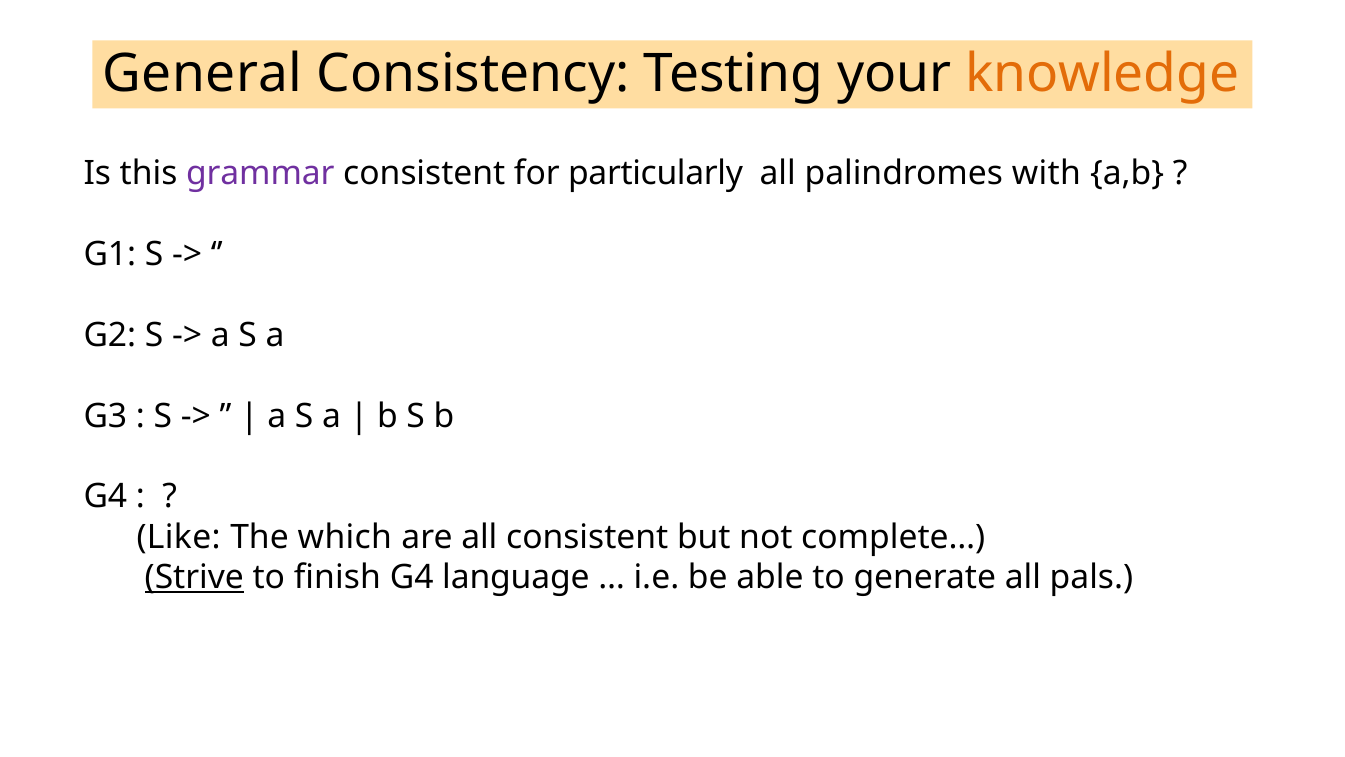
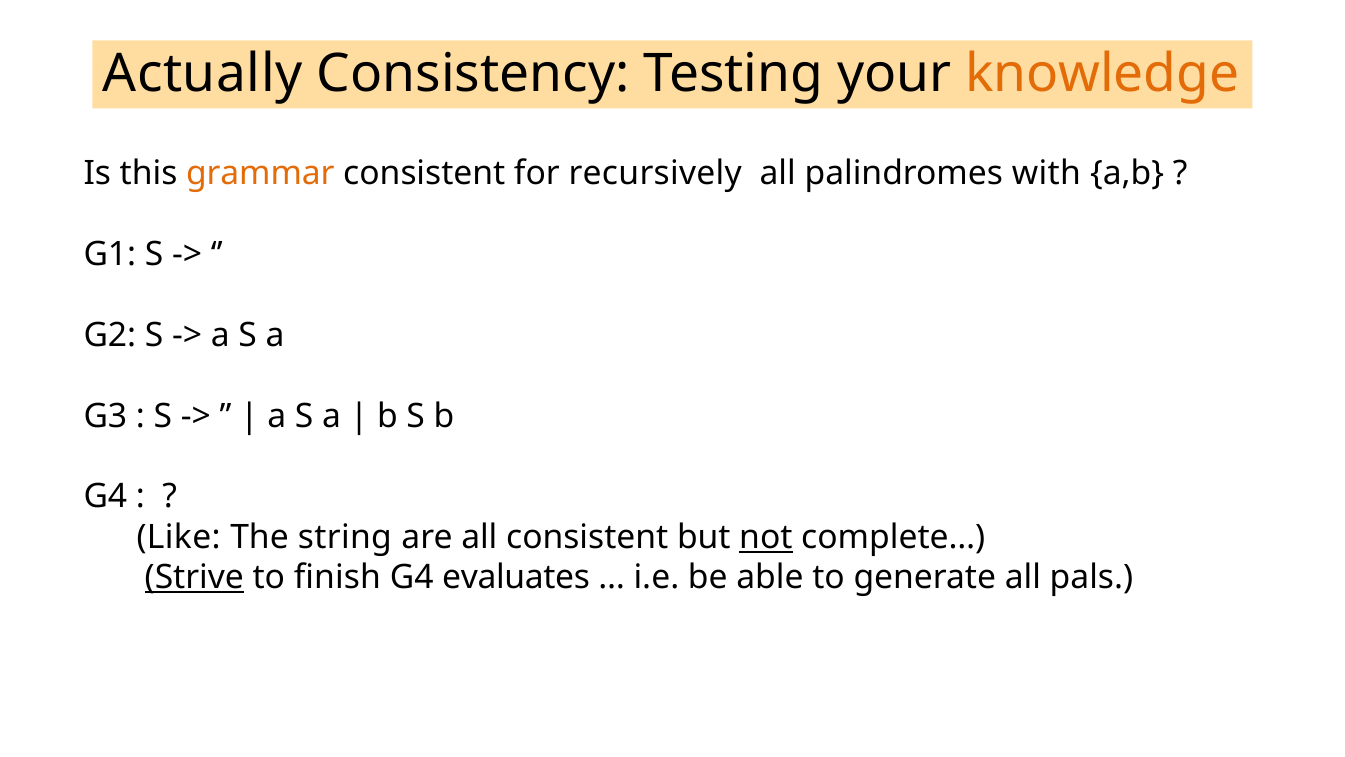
General: General -> Actually
grammar colour: purple -> orange
particularly: particularly -> recursively
which: which -> string
not underline: none -> present
language: language -> evaluates
